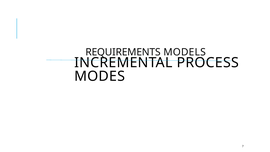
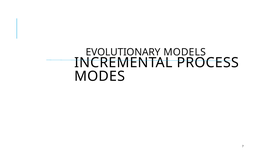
REQUIREMENTS: REQUIREMENTS -> EVOLUTIONARY
